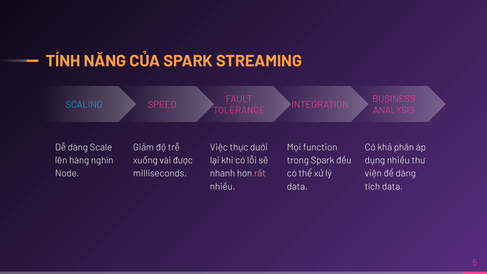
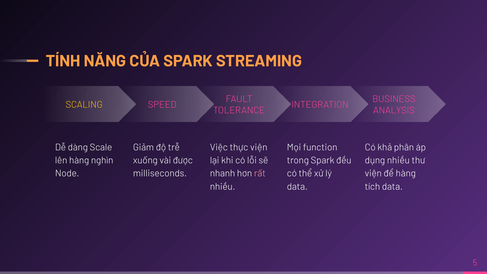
SCALING colour: light blue -> yellow
thực dưới: dưới -> viện
để dàng: dàng -> hàng
